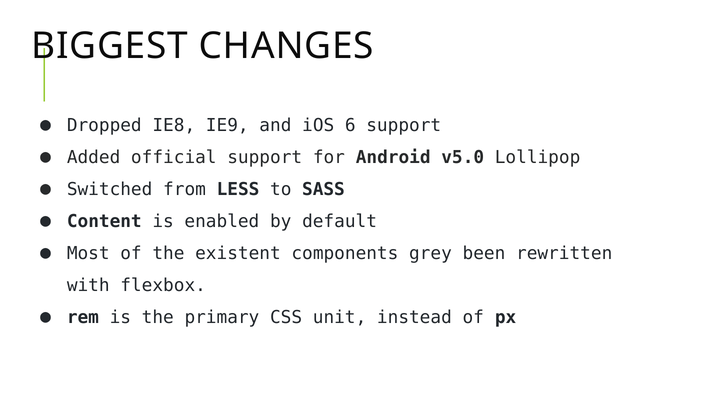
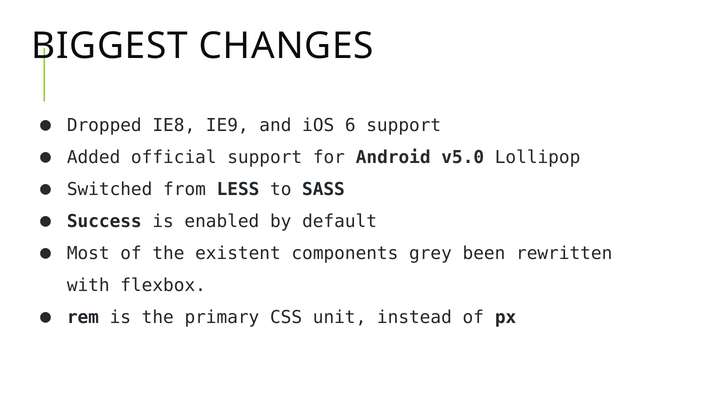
Content: Content -> Success
